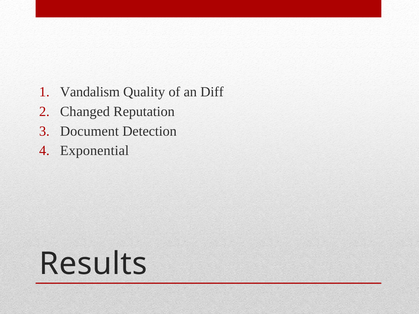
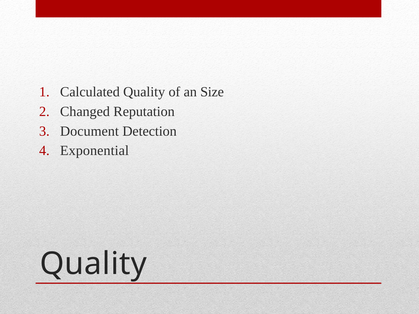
Vandalism: Vandalism -> Calculated
Diff: Diff -> Size
Results at (93, 264): Results -> Quality
